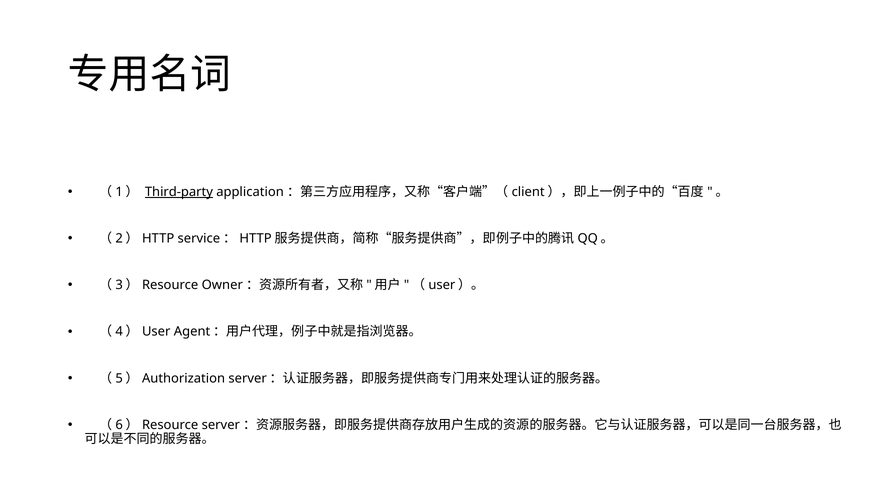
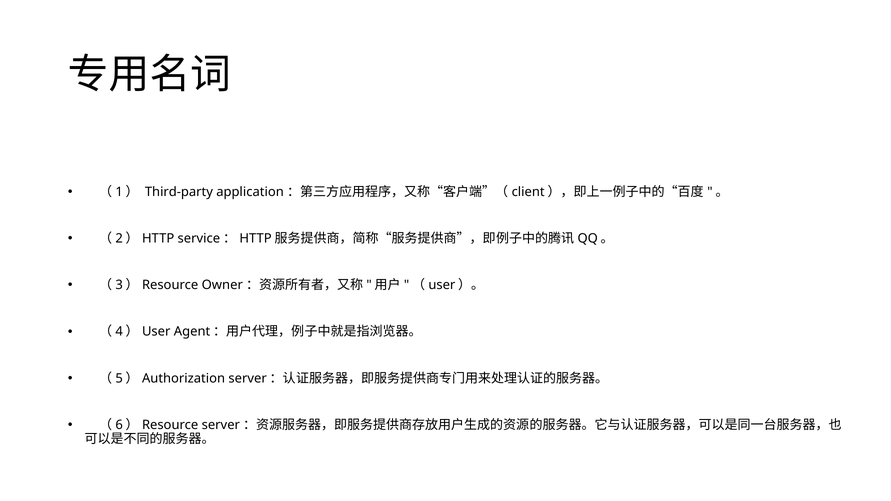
Third-party underline: present -> none
